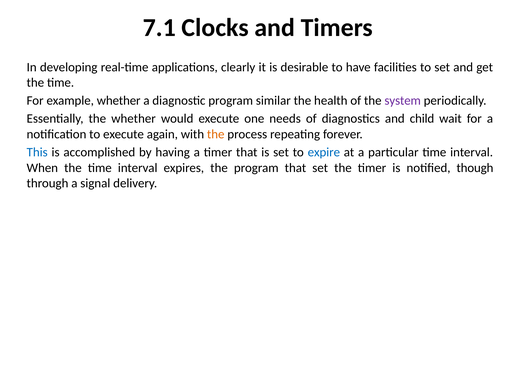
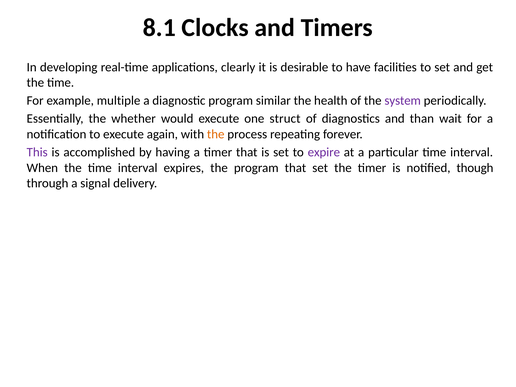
7.1: 7.1 -> 8.1
example whether: whether -> multiple
needs: needs -> struct
child: child -> than
This colour: blue -> purple
expire colour: blue -> purple
